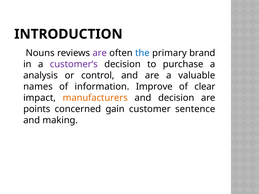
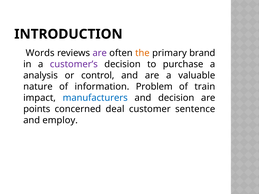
Nouns: Nouns -> Words
the colour: blue -> orange
names: names -> nature
Improve: Improve -> Problem
clear: clear -> train
manufacturers colour: orange -> blue
gain: gain -> deal
making: making -> employ
